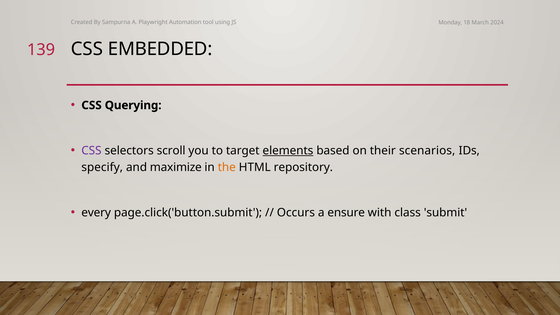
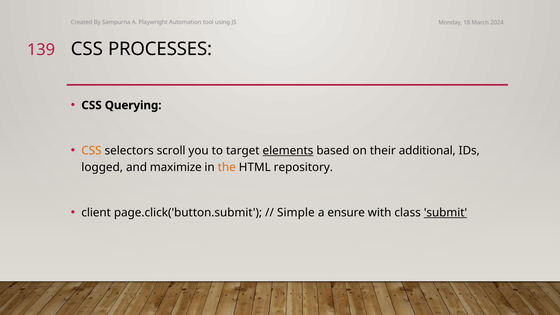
EMBEDDED: EMBEDDED -> PROCESSES
CSS at (91, 151) colour: purple -> orange
scenarios: scenarios -> additional
specify: specify -> logged
every: every -> client
Occurs: Occurs -> Simple
submit underline: none -> present
